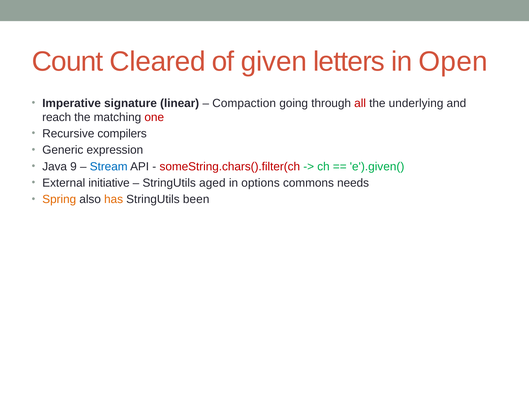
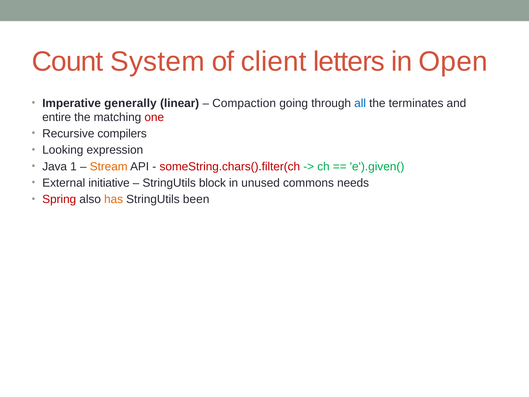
Cleared: Cleared -> System
given: given -> client
signature: signature -> generally
all colour: red -> blue
underlying: underlying -> terminates
reach: reach -> entire
Generic: Generic -> Looking
9: 9 -> 1
Stream colour: blue -> orange
aged: aged -> block
options: options -> unused
Spring colour: orange -> red
